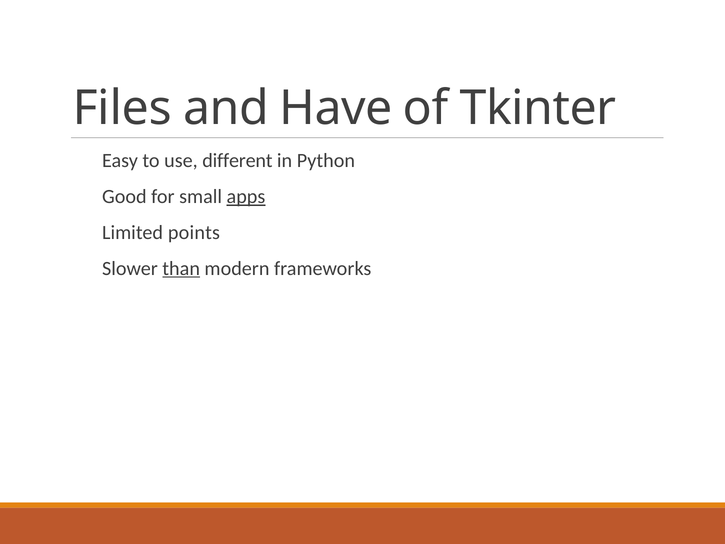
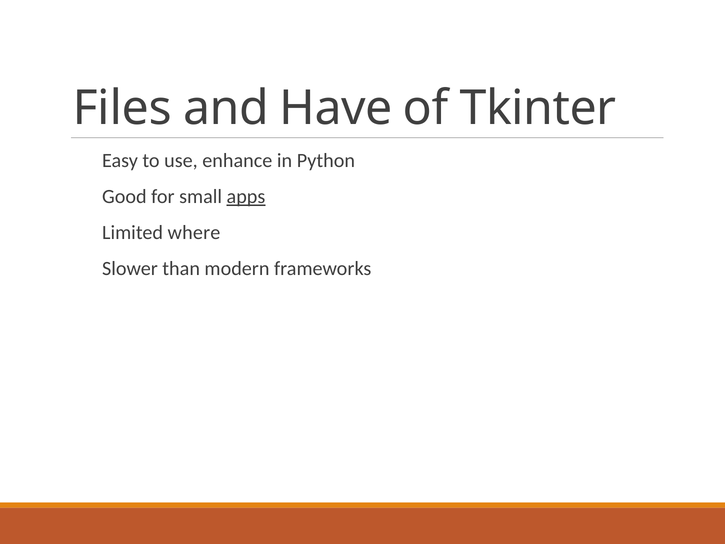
different: different -> enhance
points: points -> where
than underline: present -> none
